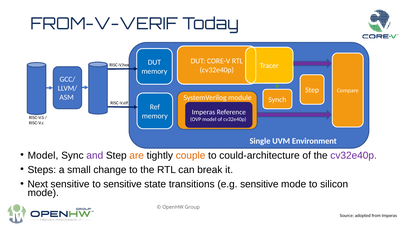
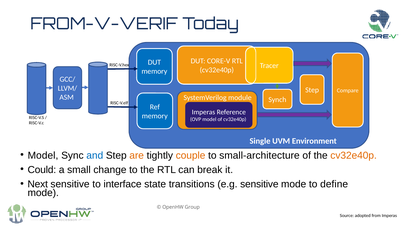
and colour: purple -> blue
could-architecture: could-architecture -> small-architecture
cv32e40p at (354, 156) colour: purple -> orange
Steps: Steps -> Could
to sensitive: sensitive -> interface
silicon: silicon -> define
